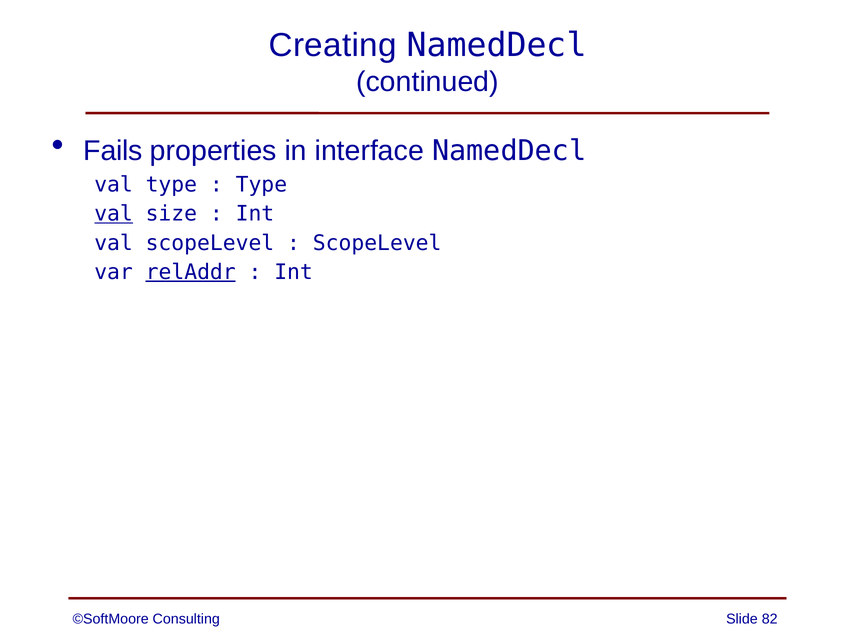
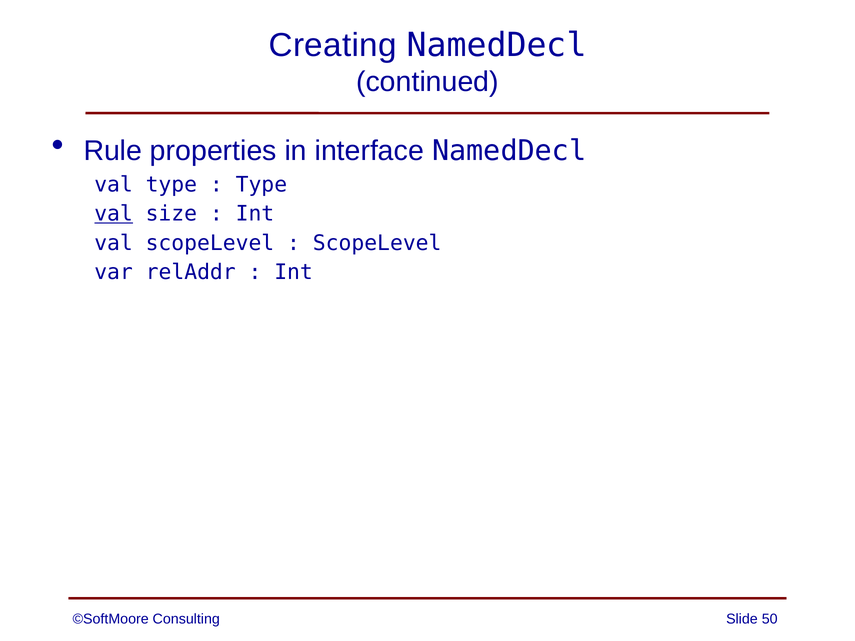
Fails: Fails -> Rule
relAddr underline: present -> none
82: 82 -> 50
